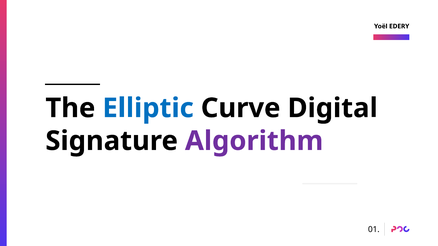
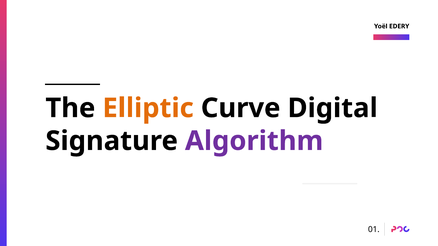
Elliptic colour: blue -> orange
